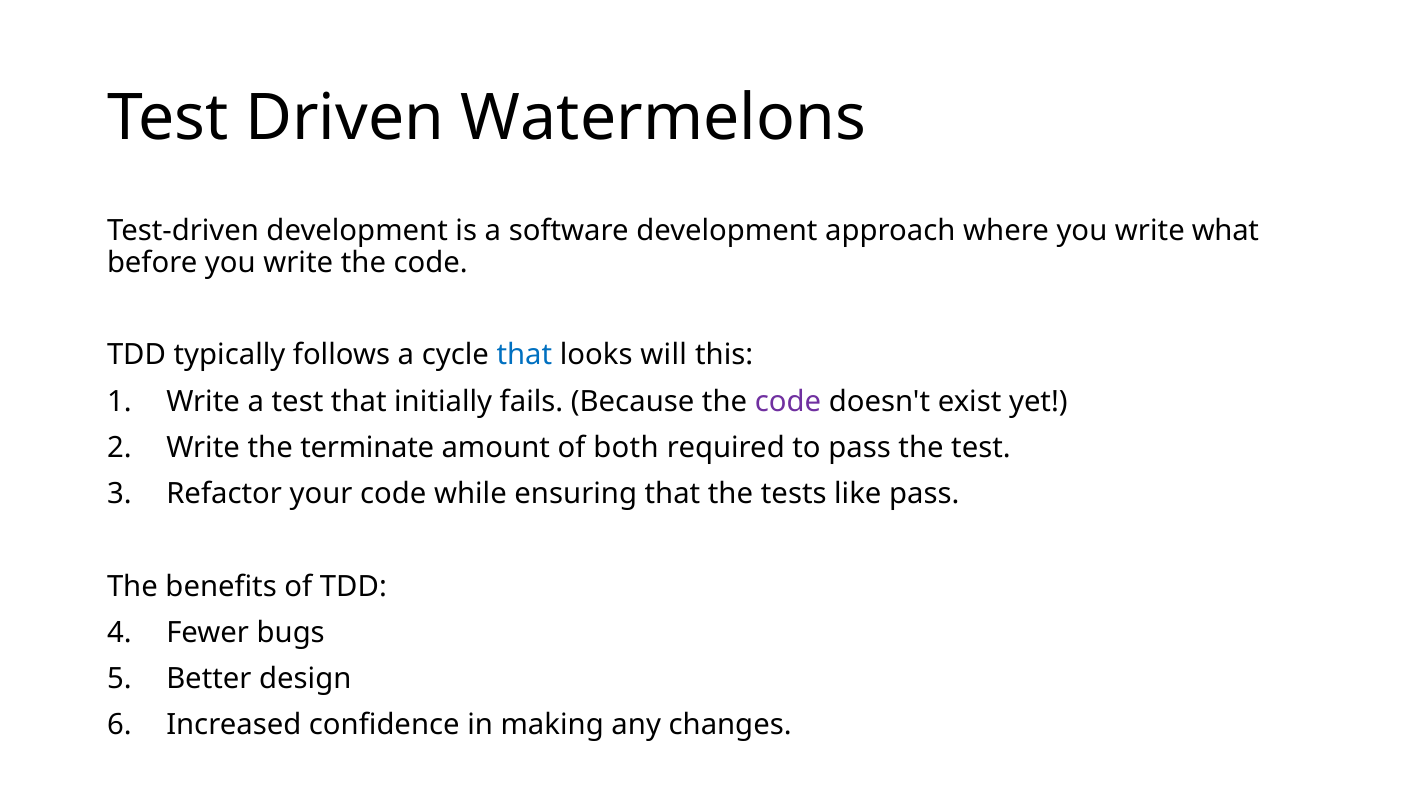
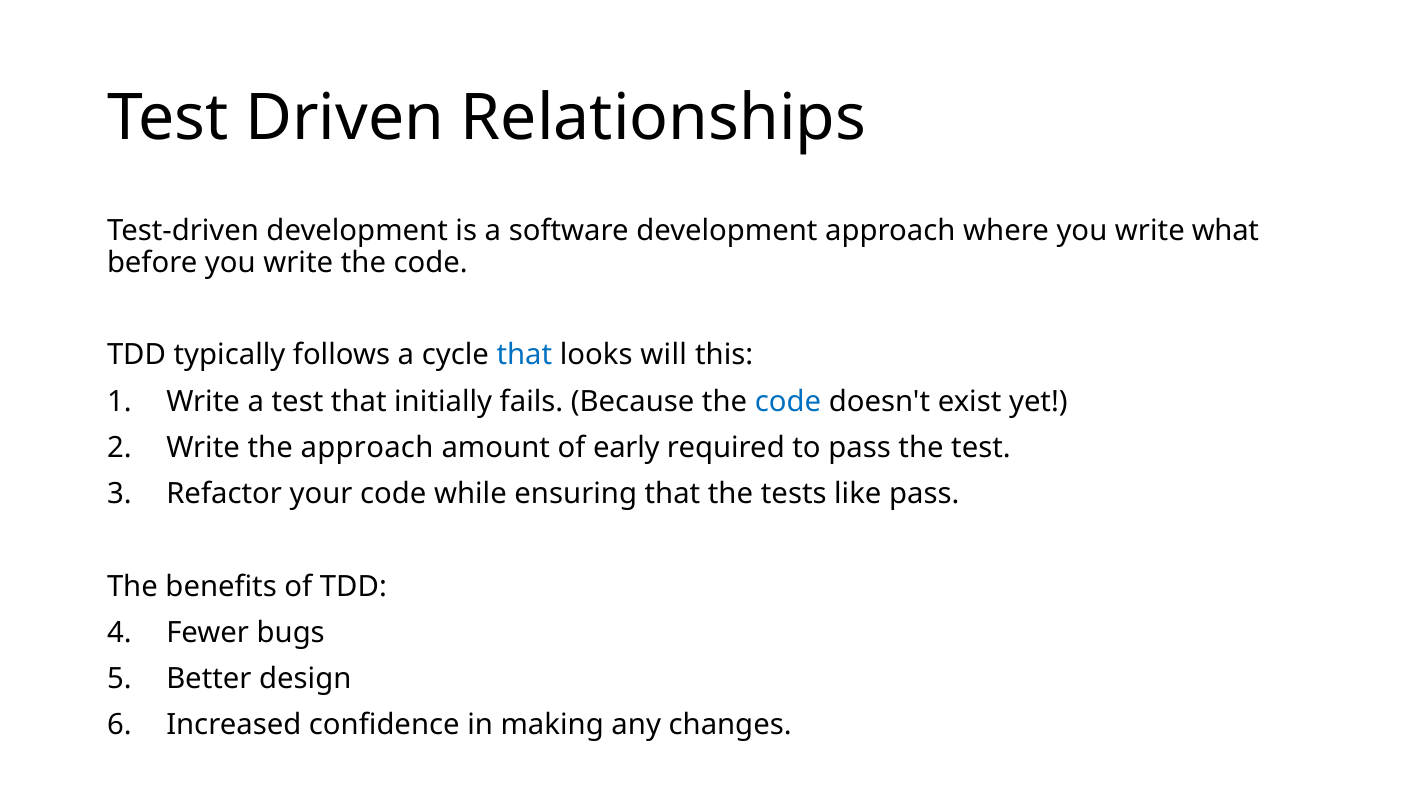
Watermelons: Watermelons -> Relationships
code at (788, 401) colour: purple -> blue
the terminate: terminate -> approach
both: both -> early
